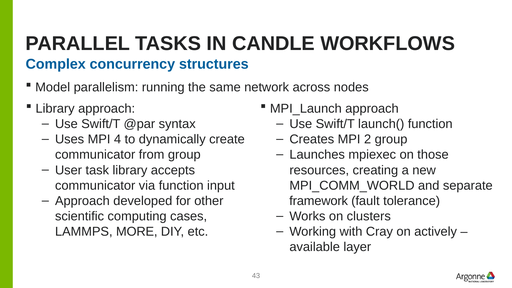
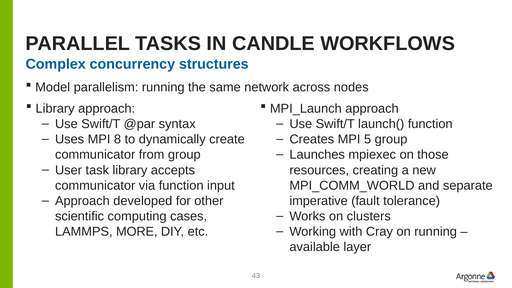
4: 4 -> 8
2: 2 -> 5
framework: framework -> imperative
on actively: actively -> running
